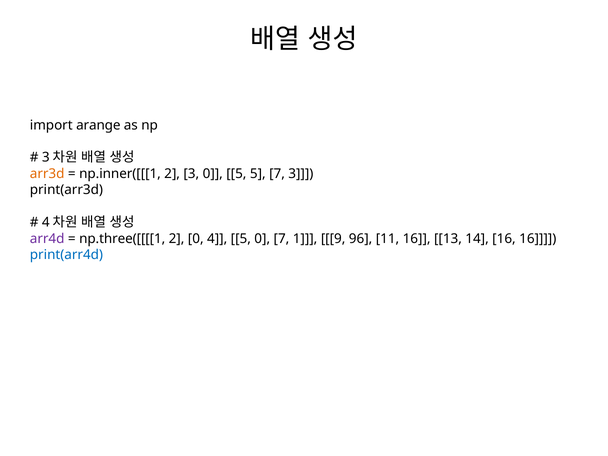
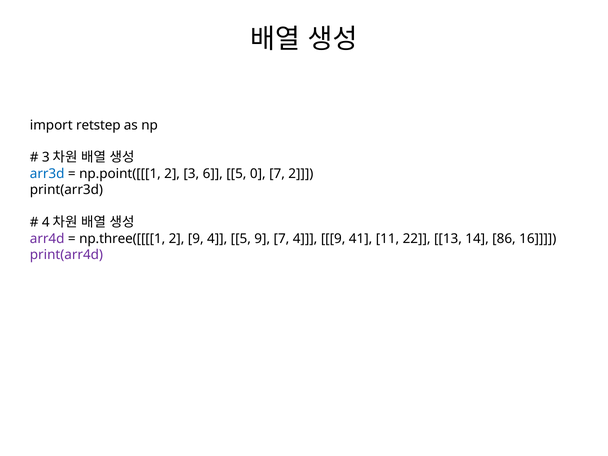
arange: arange -> retstep
arr3d colour: orange -> blue
np.inner([[[1: np.inner([[[1 -> np.point([[[1
3 0: 0 -> 6
5 5: 5 -> 0
7 3: 3 -> 2
2 0: 0 -> 9
5 0: 0 -> 9
7 1: 1 -> 4
96: 96 -> 41
11 16: 16 -> 22
14 16: 16 -> 86
print(arr4d colour: blue -> purple
